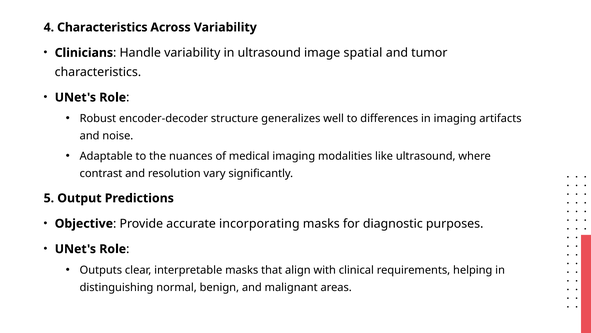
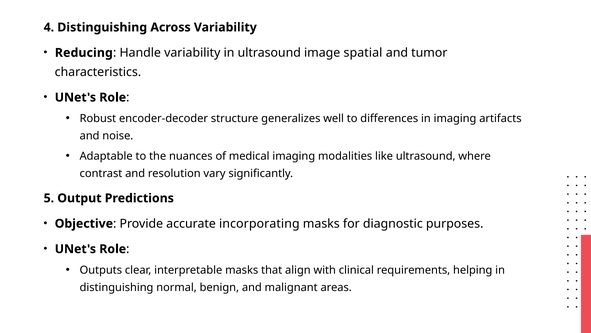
4 Characteristics: Characteristics -> Distinguishing
Clinicians: Clinicians -> Reducing
